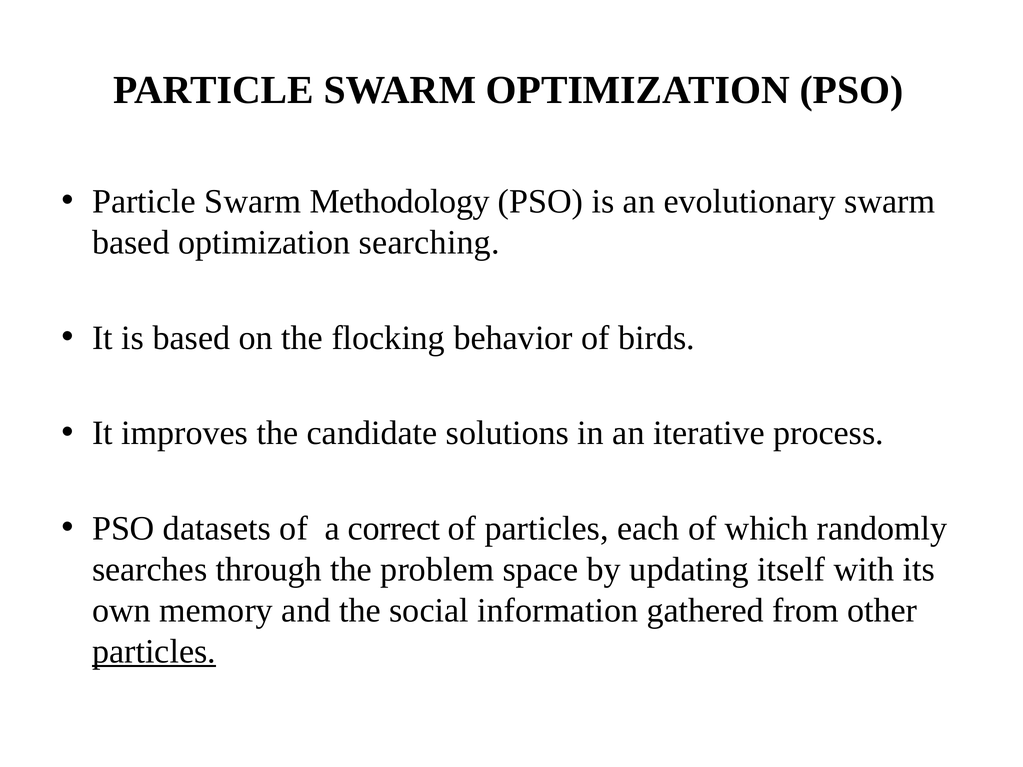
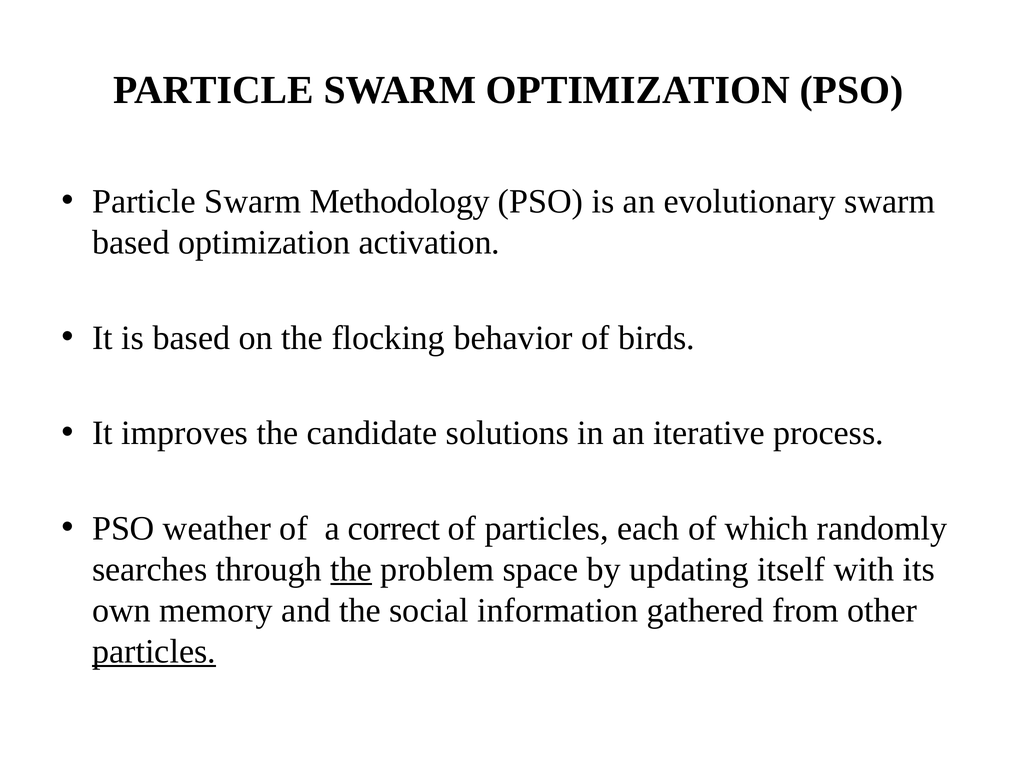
searching: searching -> activation
datasets: datasets -> weather
the at (351, 570) underline: none -> present
